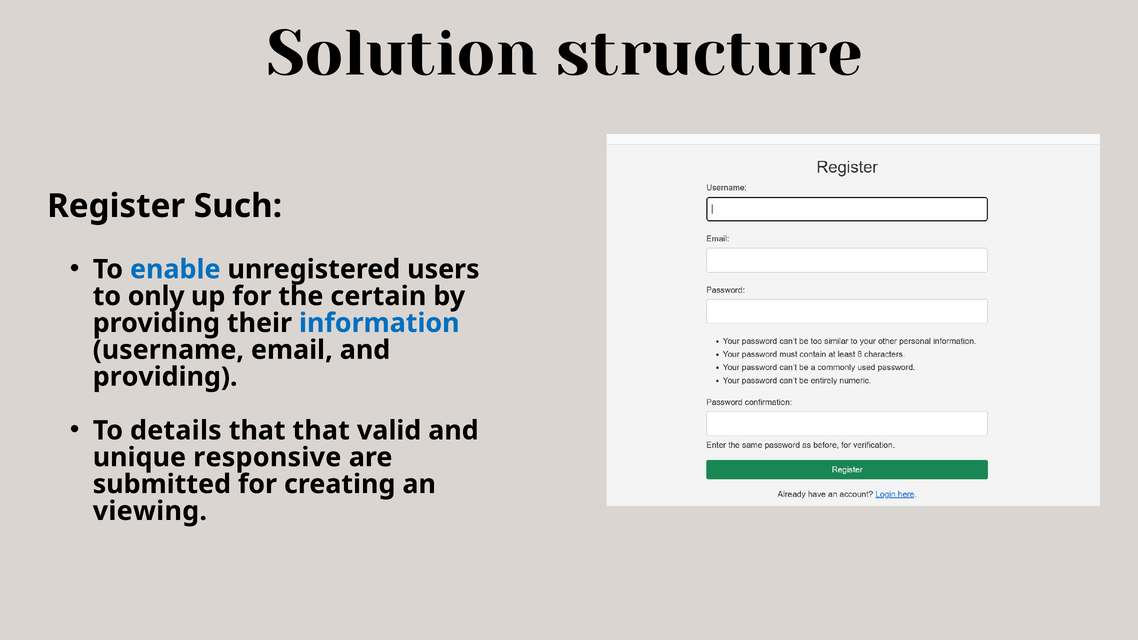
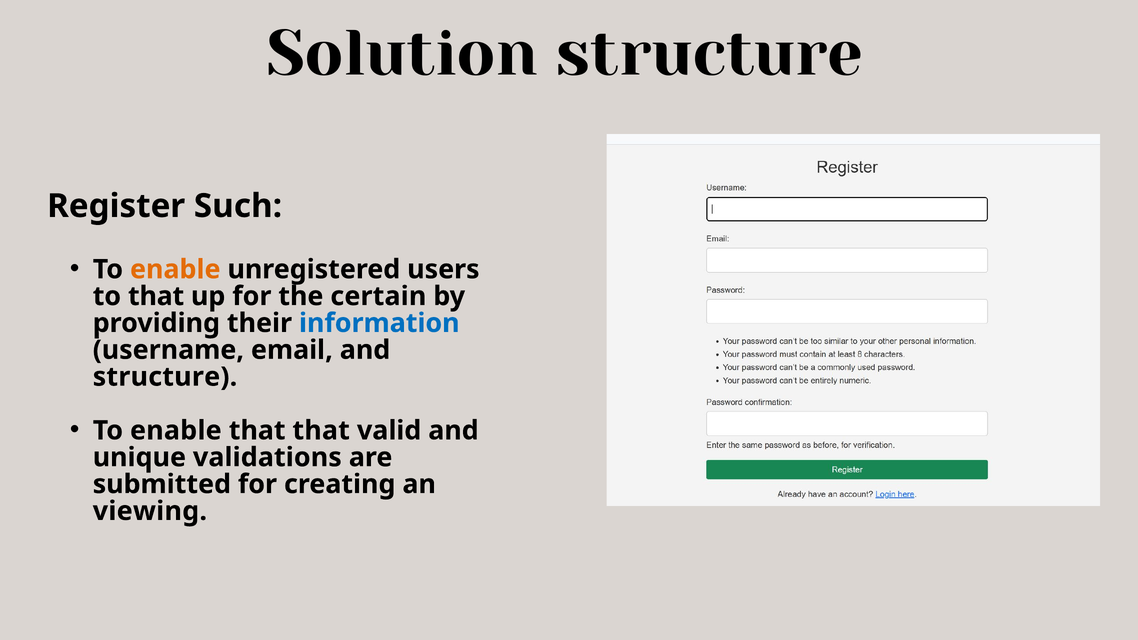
enable at (175, 269) colour: blue -> orange
to only: only -> that
providing at (165, 377): providing -> structure
details at (176, 431): details -> enable
responsive: responsive -> validations
